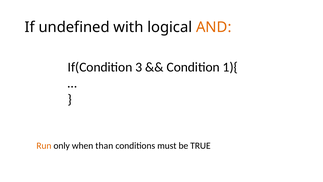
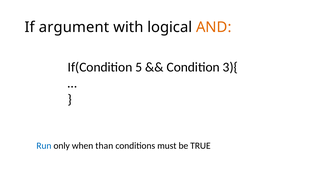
undefined: undefined -> argument
3: 3 -> 5
1){: 1){ -> 3){
Run colour: orange -> blue
